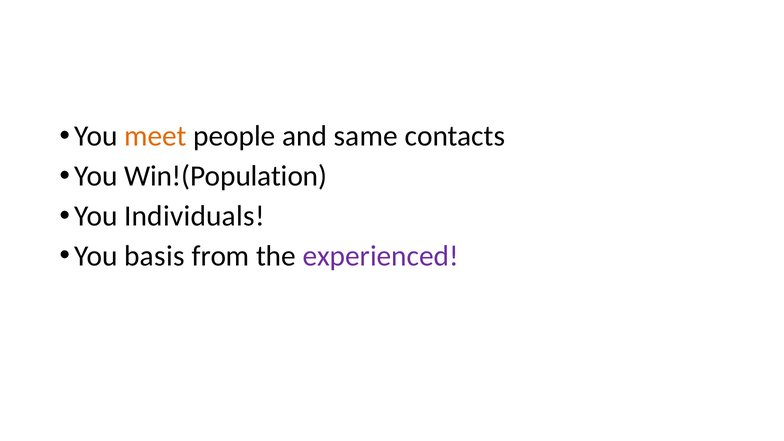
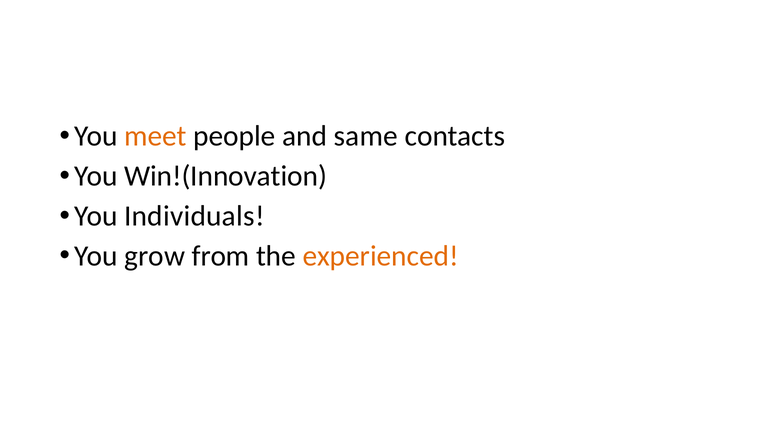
Win!(Population: Win!(Population -> Win!(Innovation
basis: basis -> grow
experienced colour: purple -> orange
